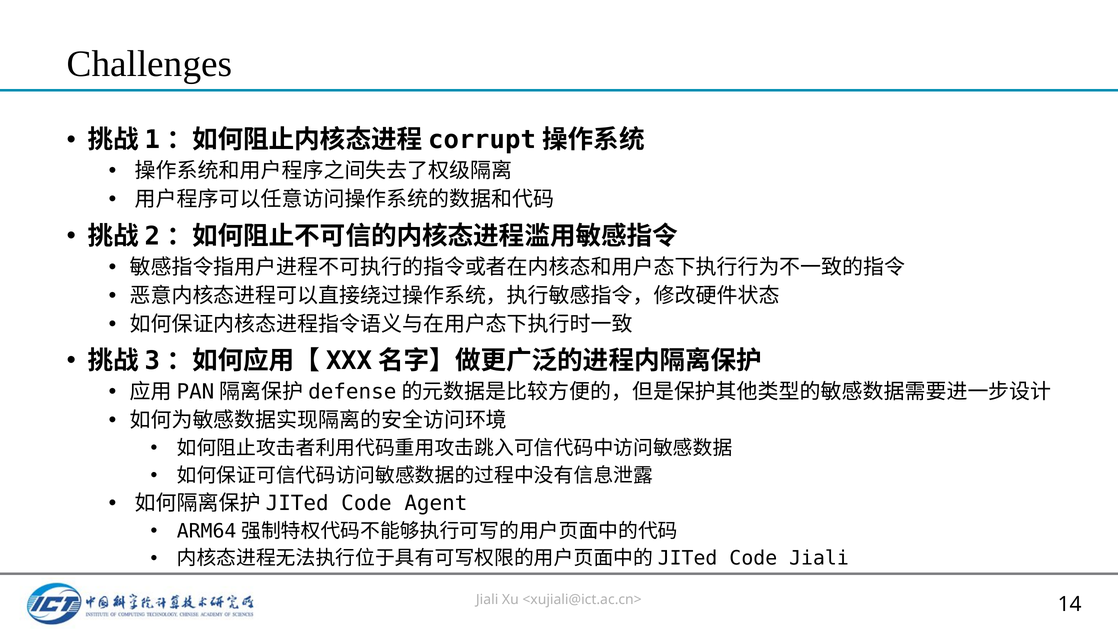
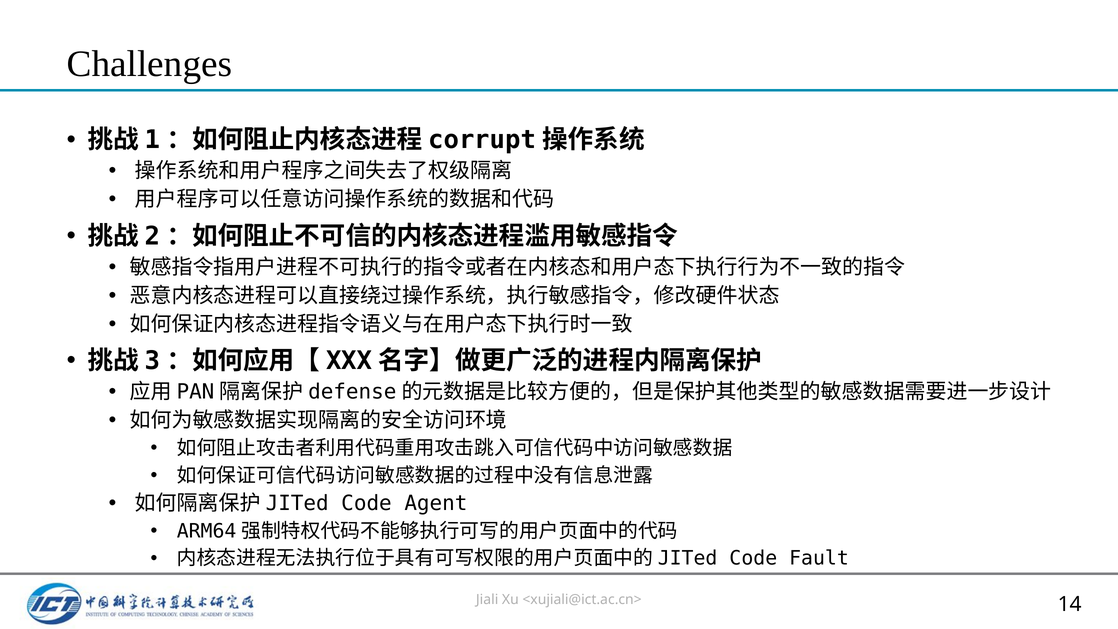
Code Jiali: Jiali -> Fault
